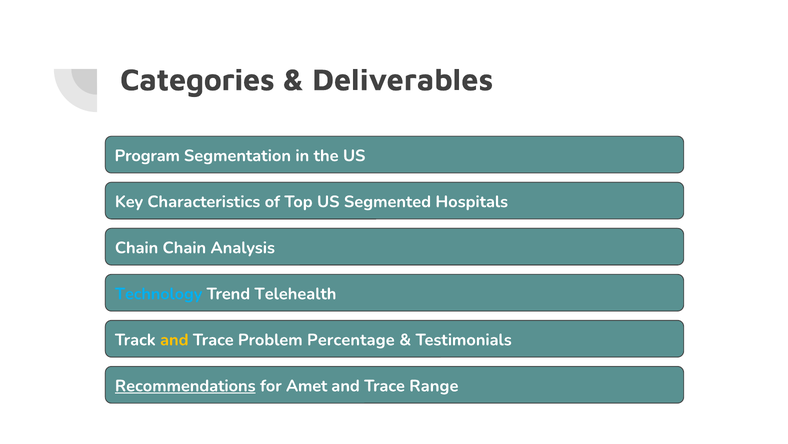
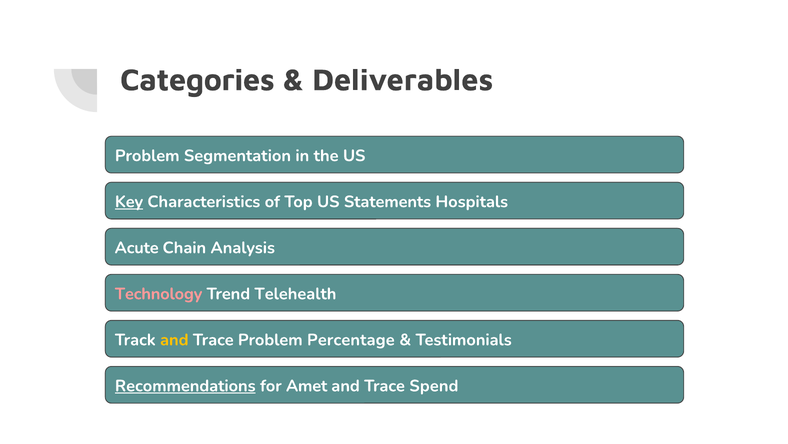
Program at (147, 155): Program -> Problem
Key underline: none -> present
Segmented: Segmented -> Statements
Chain at (137, 247): Chain -> Acute
Technology colour: light blue -> pink
Range: Range -> Spend
